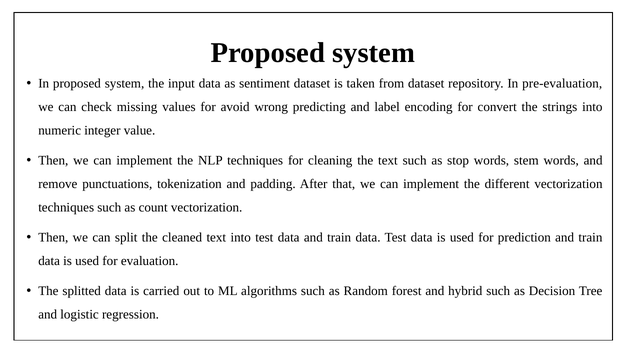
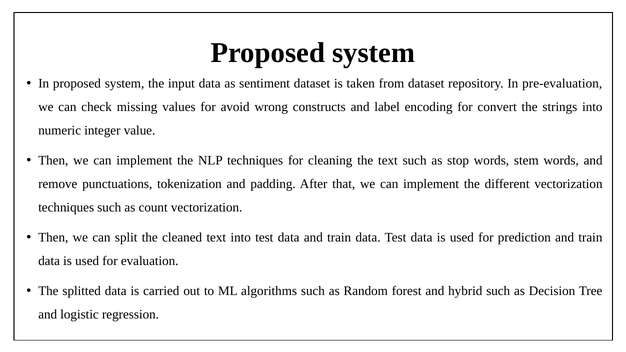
predicting: predicting -> constructs
